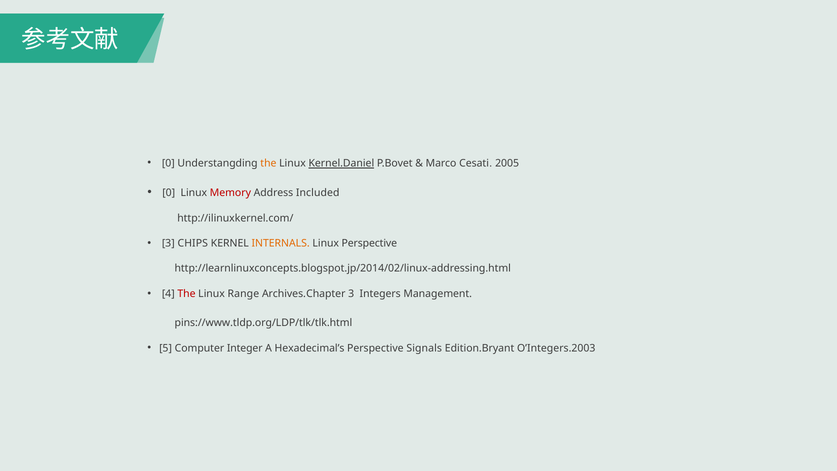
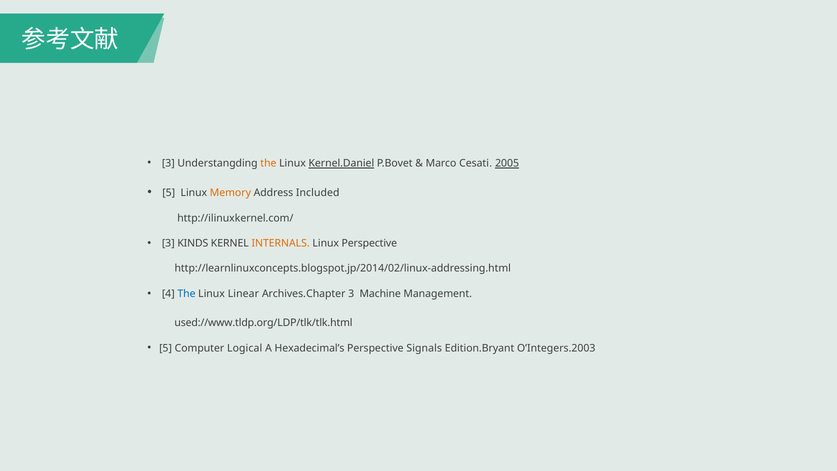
0 at (168, 163): 0 -> 3
2005 underline: none -> present
0 at (169, 193): 0 -> 5
Memory colour: red -> orange
CHIPS: CHIPS -> KINDS
The at (187, 294) colour: red -> blue
Range: Range -> Linear
Integers: Integers -> Machine
pins://www.tldp.org/LDP/tlk/tlk.html: pins://www.tldp.org/LDP/tlk/tlk.html -> used://www.tldp.org/LDP/tlk/tlk.html
Integer: Integer -> Logical
